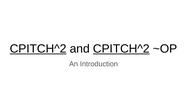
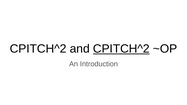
CPITCH^2 at (38, 49) underline: present -> none
